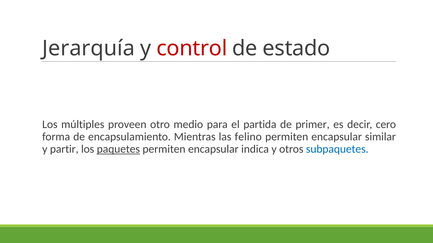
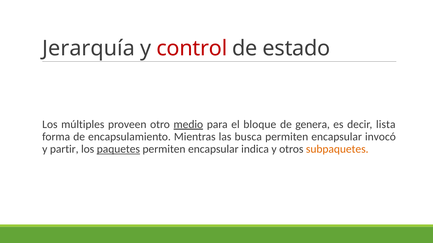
medio underline: none -> present
partida: partida -> bloque
primer: primer -> genera
cero: cero -> lista
felino: felino -> busca
similar: similar -> invocó
subpaquetes colour: blue -> orange
